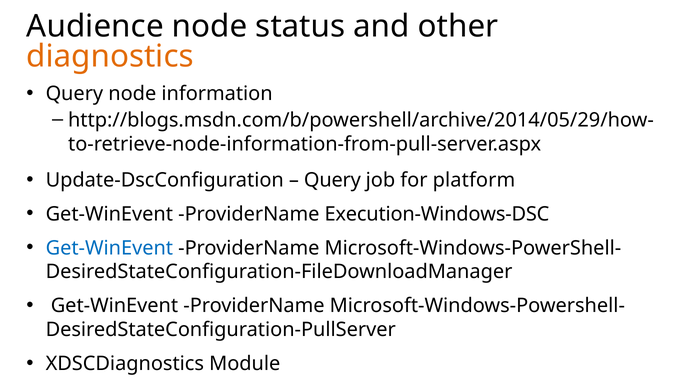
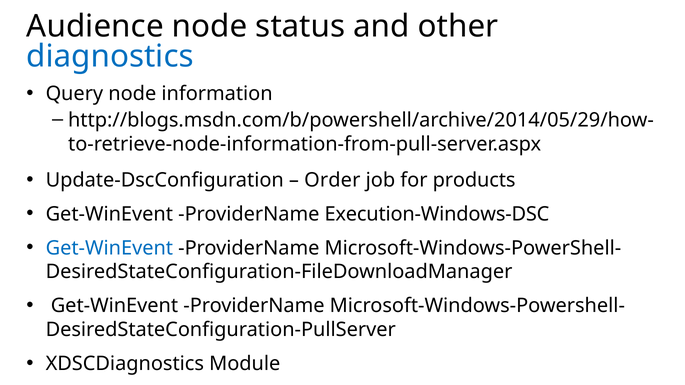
diagnostics colour: orange -> blue
Query at (332, 180): Query -> Order
platform: platform -> products
